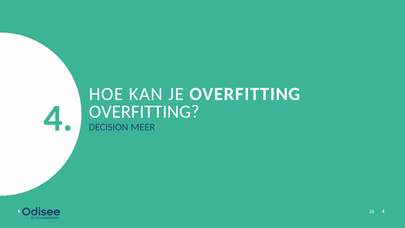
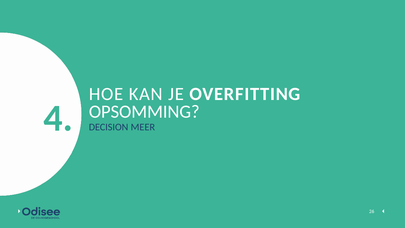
OVERFITTING at (144, 112): OVERFITTING -> OPSOMMING
